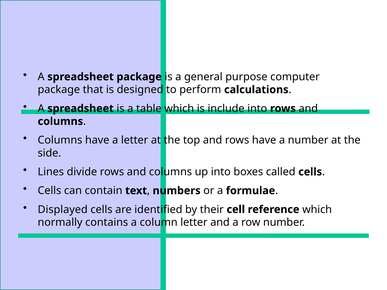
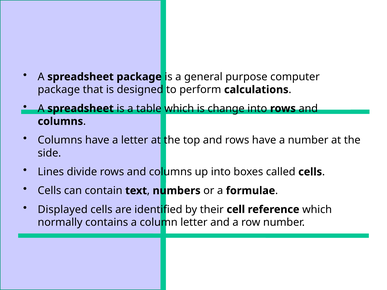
include: include -> change
